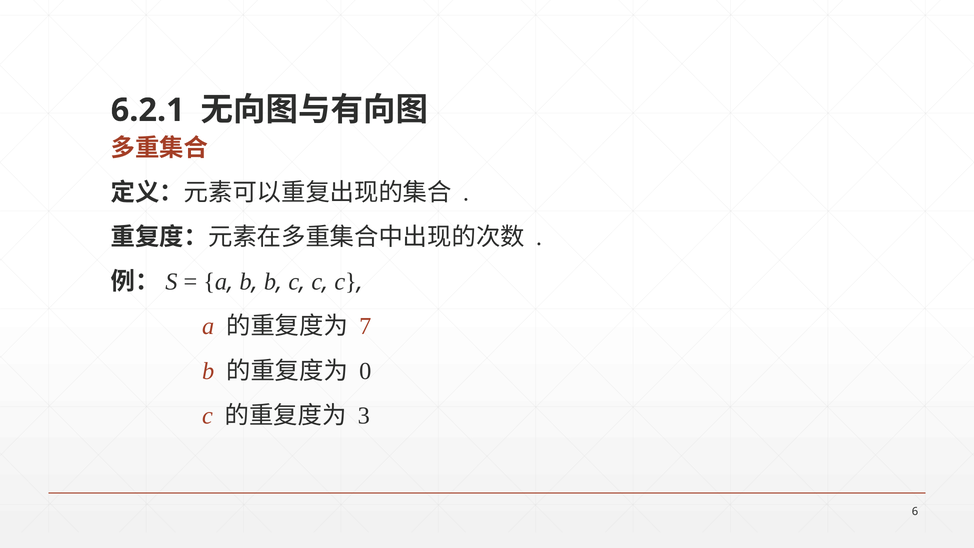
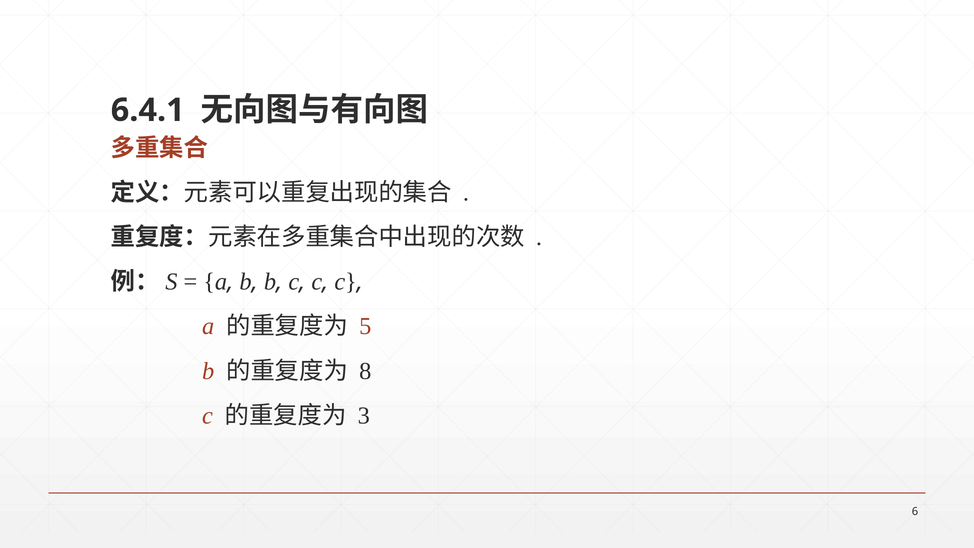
6.2.1: 6.2.1 -> 6.4.1
7: 7 -> 5
0: 0 -> 8
